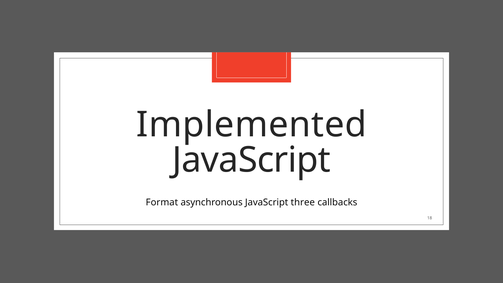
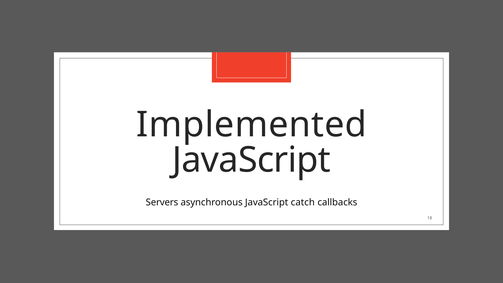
Format: Format -> Servers
three: three -> catch
